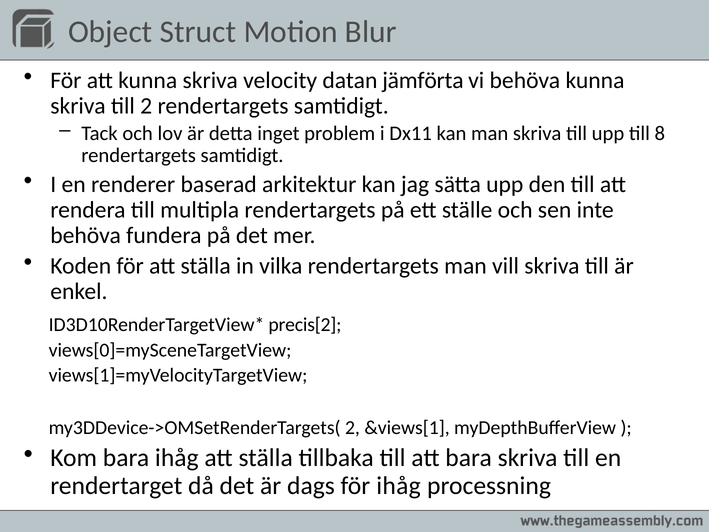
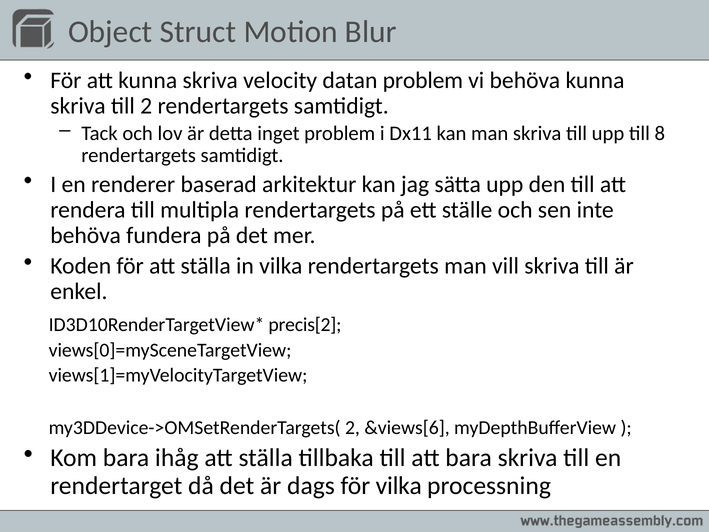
datan jämförta: jämförta -> problem
&views[1: &views[1 -> &views[6
för ihåg: ihåg -> vilka
